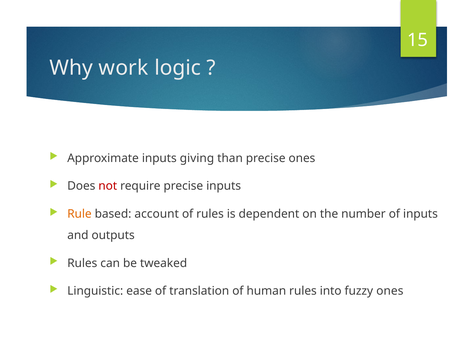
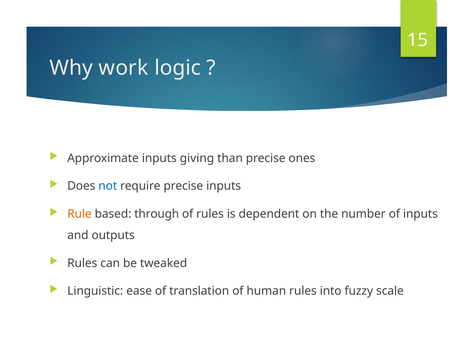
not colour: red -> blue
account: account -> through
fuzzy ones: ones -> scale
